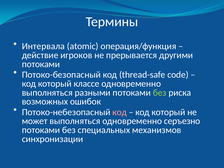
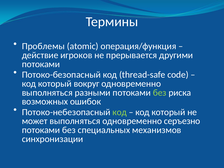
Интервала: Интервала -> Проблемы
классе: классе -> вокруг
код at (120, 112) colour: pink -> light green
